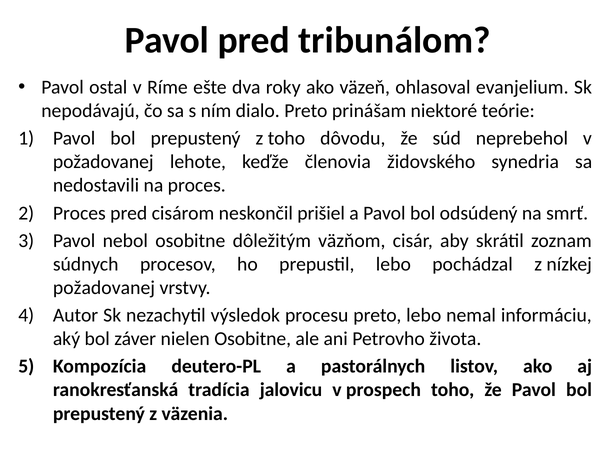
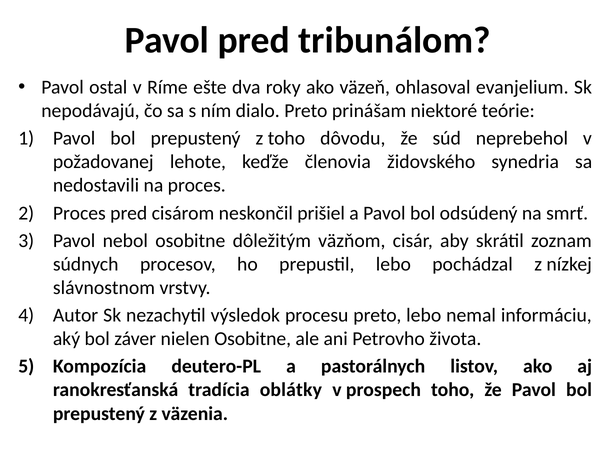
požadovanej at (104, 288): požadovanej -> slávnostnom
jalovicu: jalovicu -> oblátky
